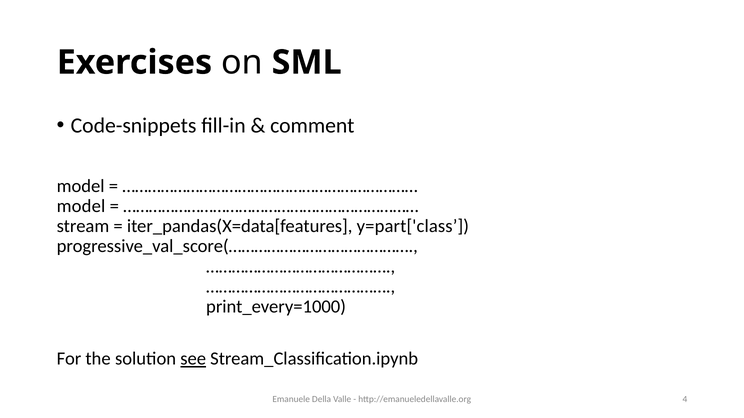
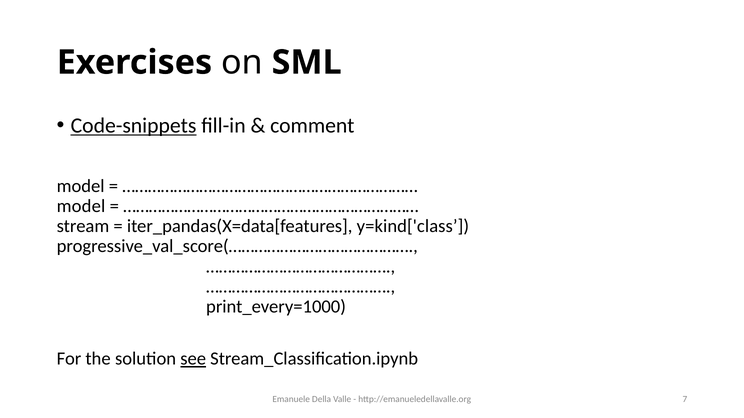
Code-snippets underline: none -> present
y=part['class: y=part['class -> y=kind['class
4: 4 -> 7
